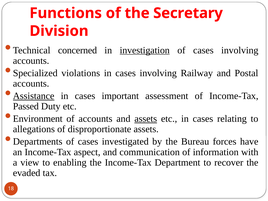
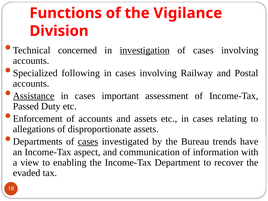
Secretary: Secretary -> Vigilance
violations: violations -> following
Environment: Environment -> Enforcement
assets at (146, 119) underline: present -> none
cases at (88, 142) underline: none -> present
forces: forces -> trends
